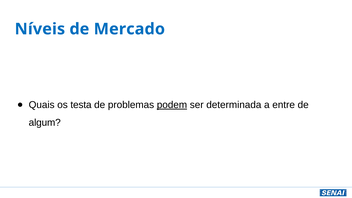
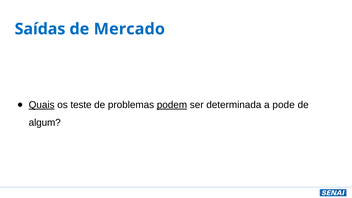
Níveis: Níveis -> Saídas
Quais underline: none -> present
testa: testa -> teste
entre: entre -> pode
